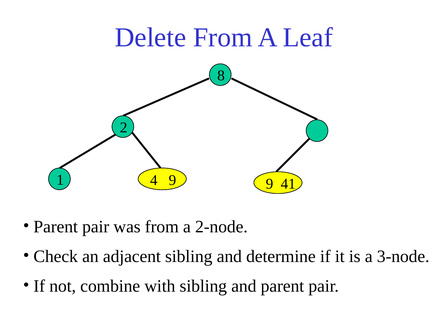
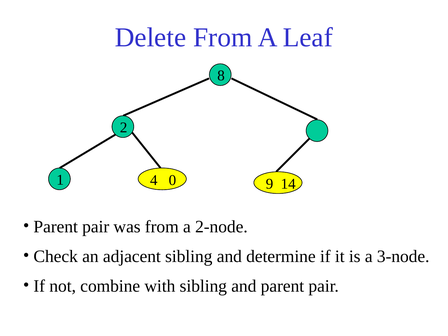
4 9: 9 -> 0
41: 41 -> 14
